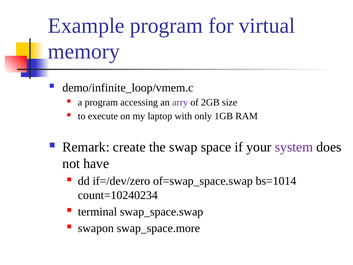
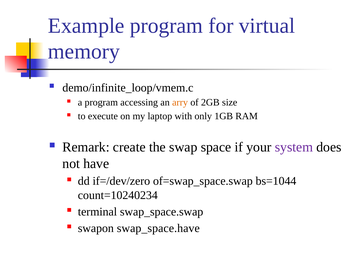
arry colour: purple -> orange
bs=1014: bs=1014 -> bs=1044
swap_space.more: swap_space.more -> swap_space.have
